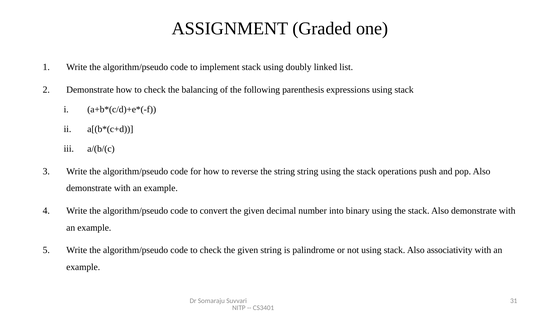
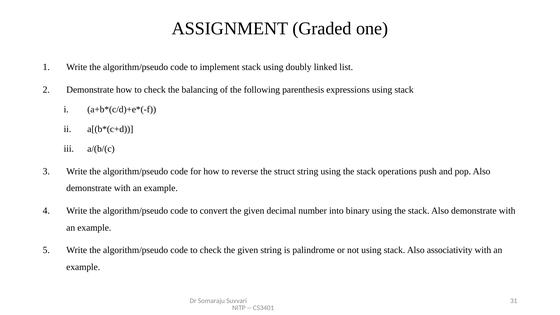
the string: string -> struct
